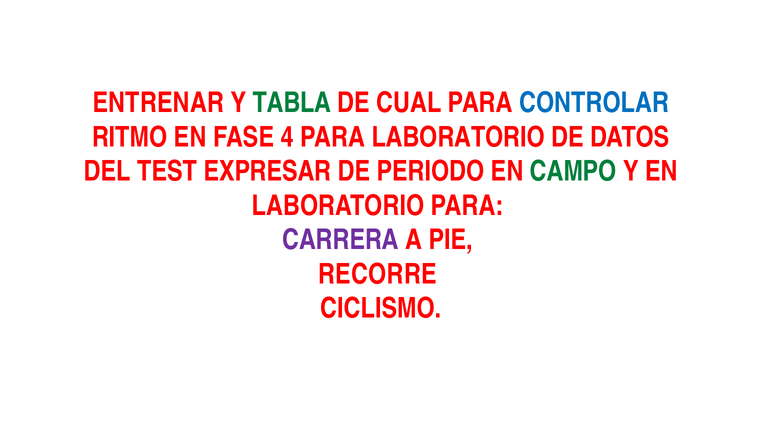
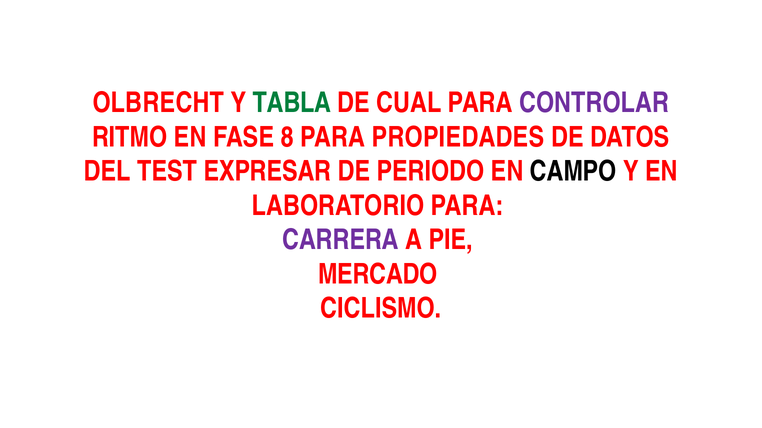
ENTRENAR: ENTRENAR -> OLBRECHT
CONTROLAR colour: blue -> purple
4: 4 -> 8
PARA LABORATORIO: LABORATORIO -> PROPIEDADES
CAMPO colour: green -> black
RECORRE: RECORRE -> MERCADO
